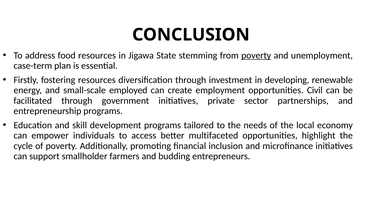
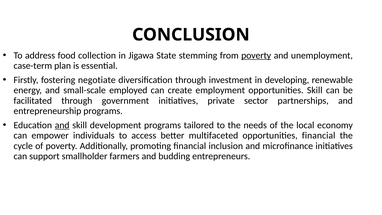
food resources: resources -> collection
fostering resources: resources -> negotiate
opportunities Civil: Civil -> Skill
and at (62, 125) underline: none -> present
opportunities highlight: highlight -> financial
